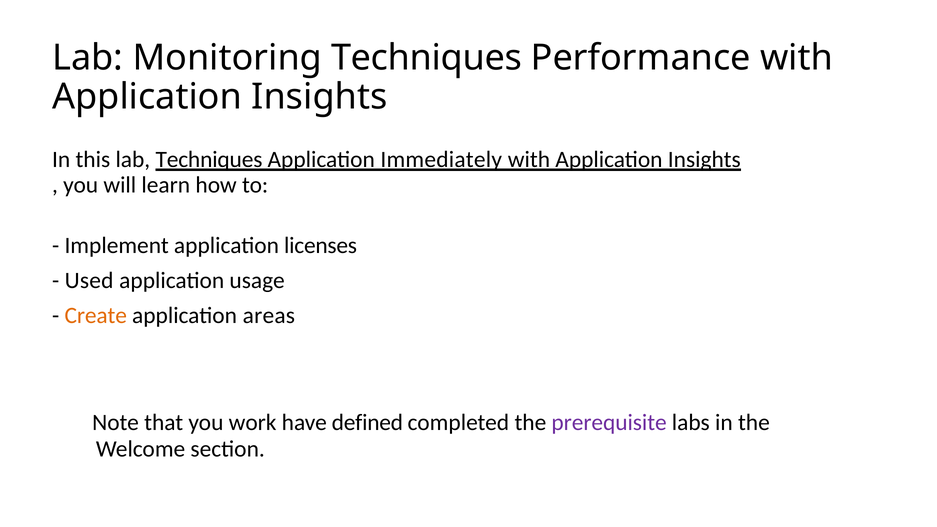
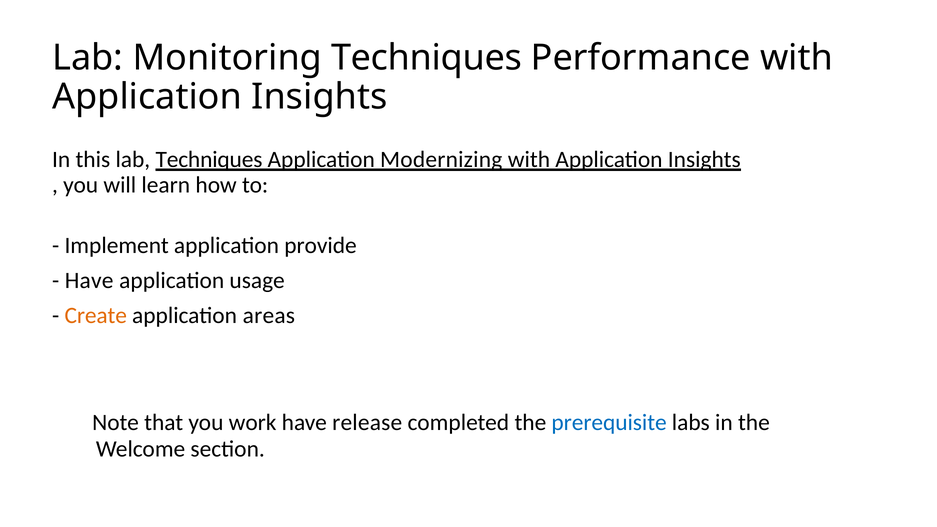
Immediately: Immediately -> Modernizing
licenses: licenses -> provide
Used at (89, 281): Used -> Have
defined: defined -> release
prerequisite colour: purple -> blue
